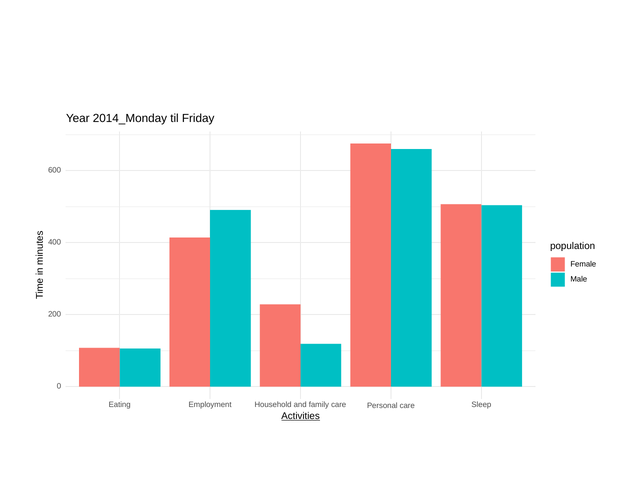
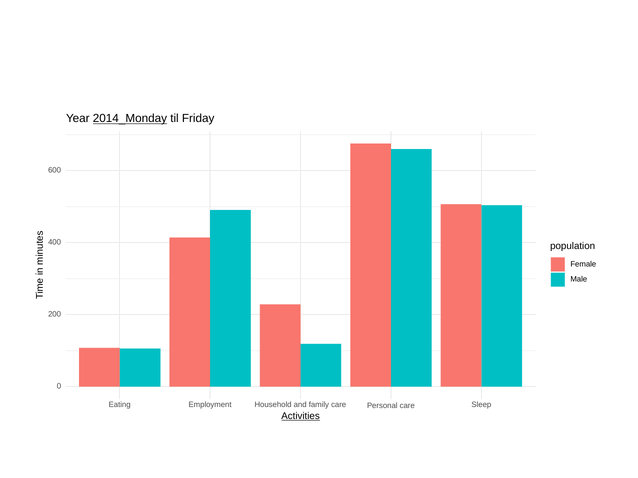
2014_Monday underline: none -> present
